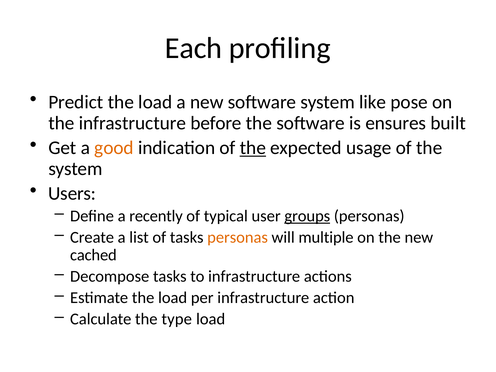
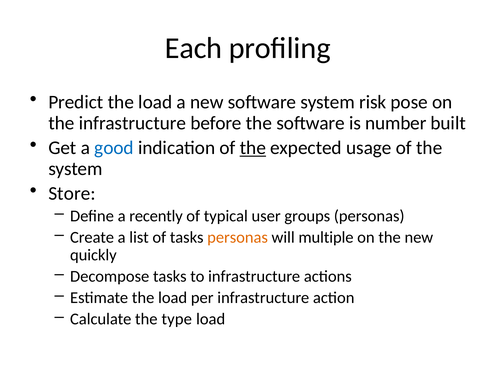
like: like -> risk
ensures: ensures -> number
good colour: orange -> blue
Users: Users -> Store
groups underline: present -> none
cached: cached -> quickly
